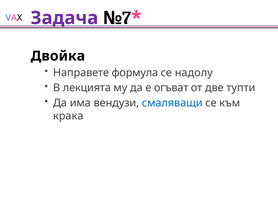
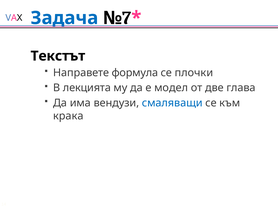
Задача colour: purple -> blue
Двойка: Двойка -> Текстът
надолу: надолу -> плочки
огъват: огъват -> модел
тупти: тупти -> глава
